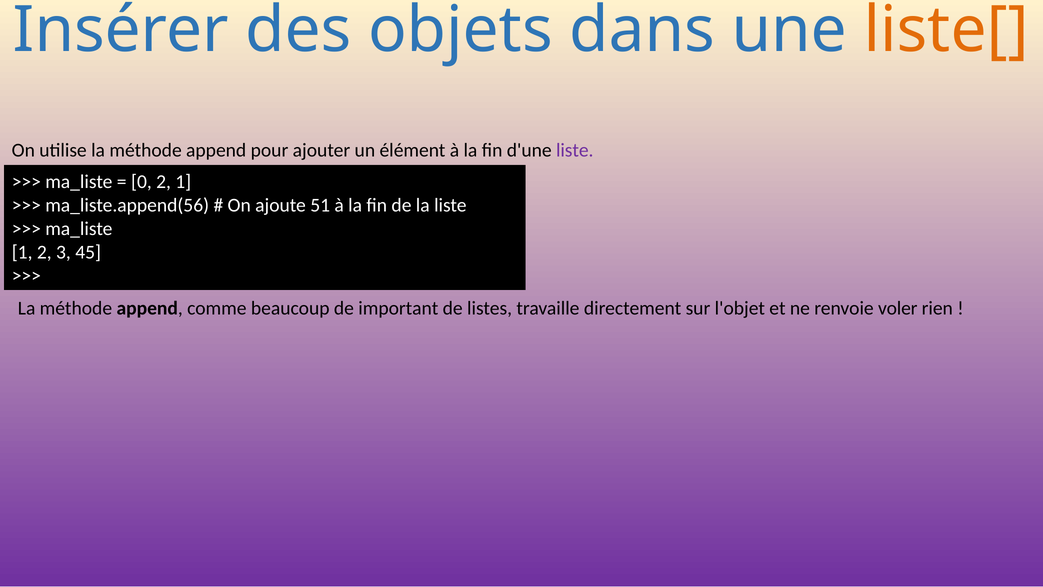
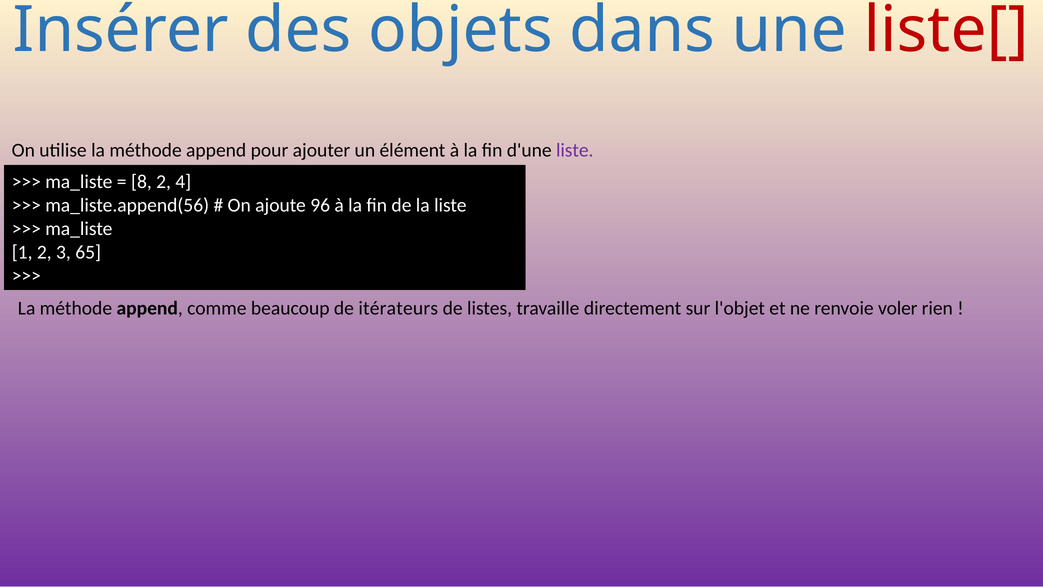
liste[ colour: orange -> red
0: 0 -> 8
2 1: 1 -> 4
51: 51 -> 96
45: 45 -> 65
important: important -> itérateurs
